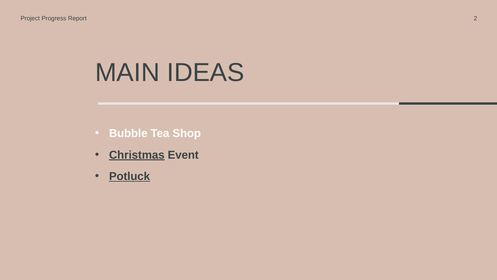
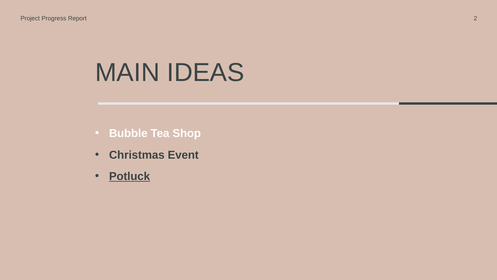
Christmas underline: present -> none
